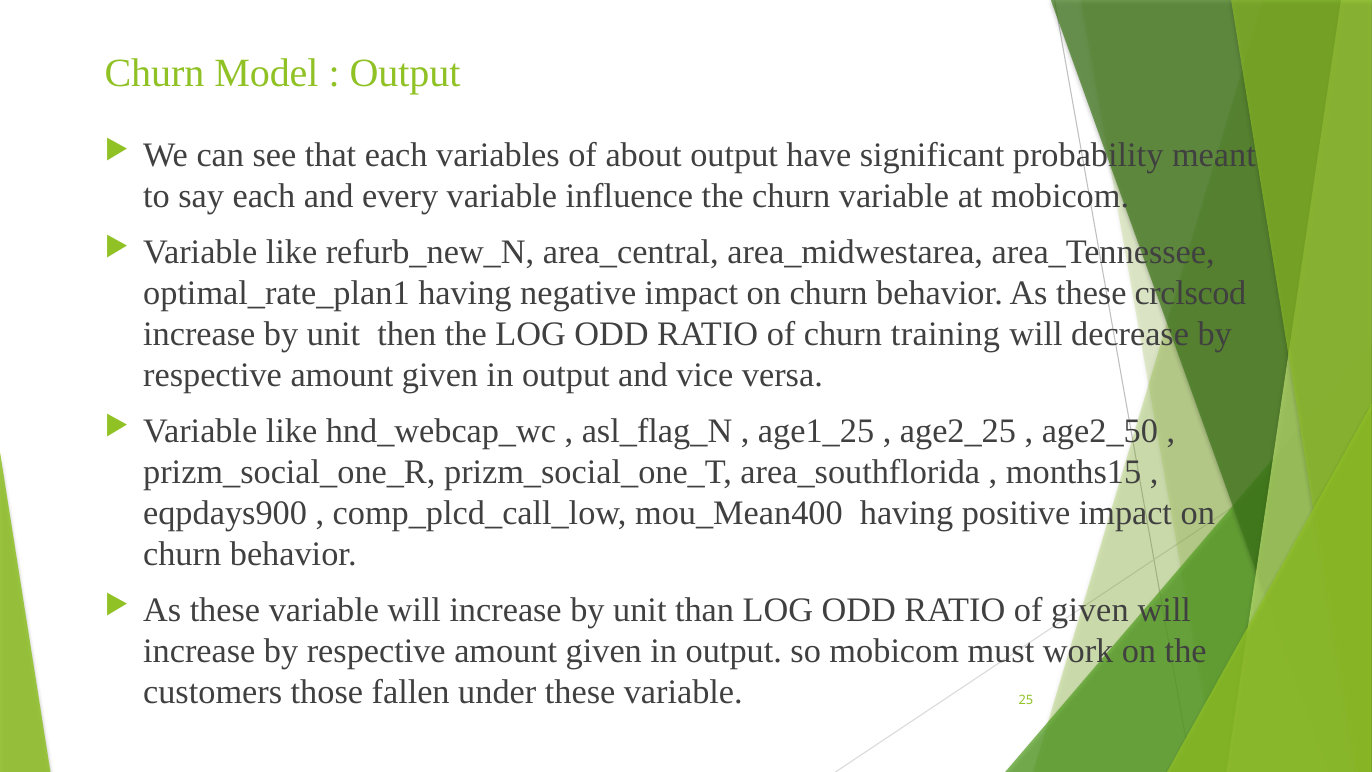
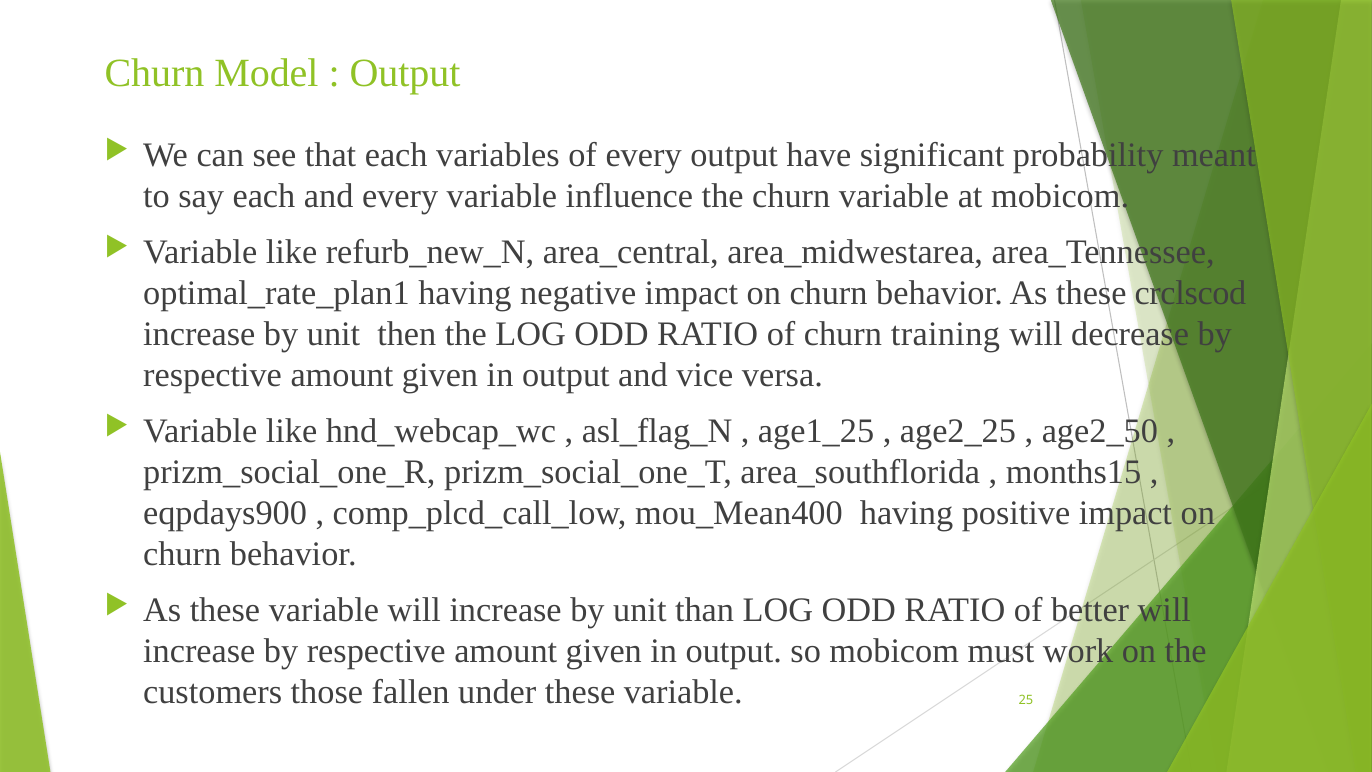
of about: about -> every
of given: given -> better
